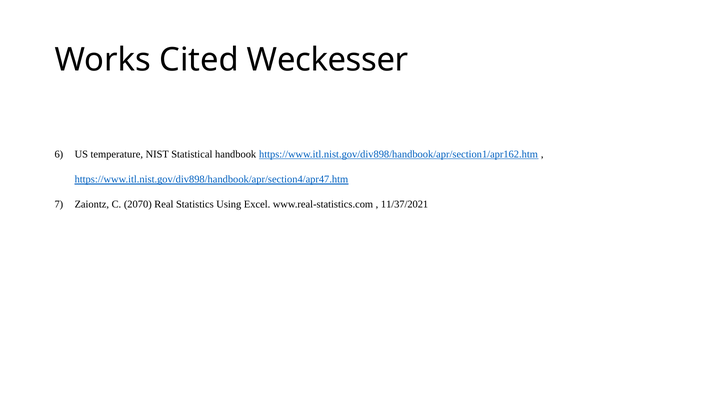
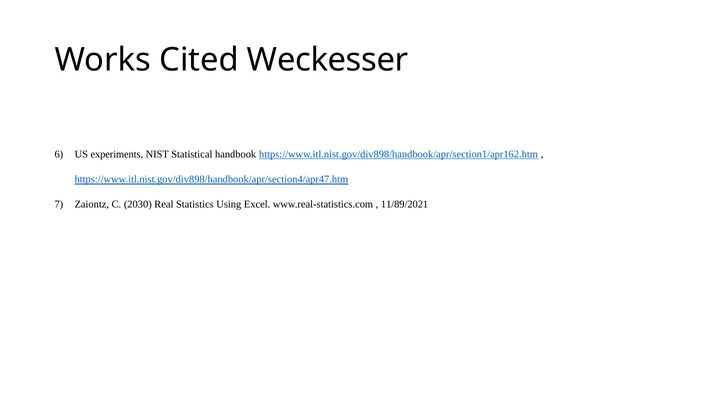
temperature: temperature -> experiments
2070: 2070 -> 2030
11/37/2021: 11/37/2021 -> 11/89/2021
